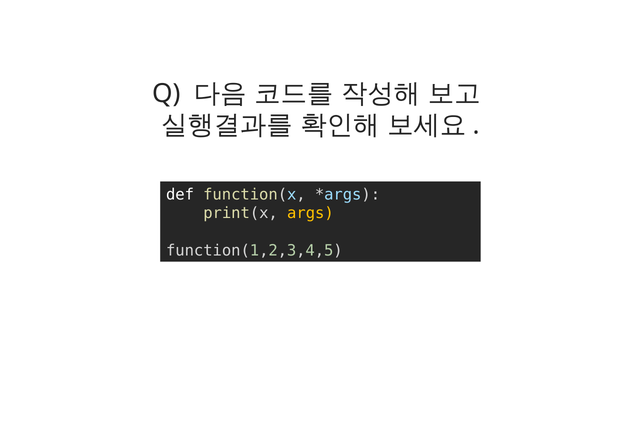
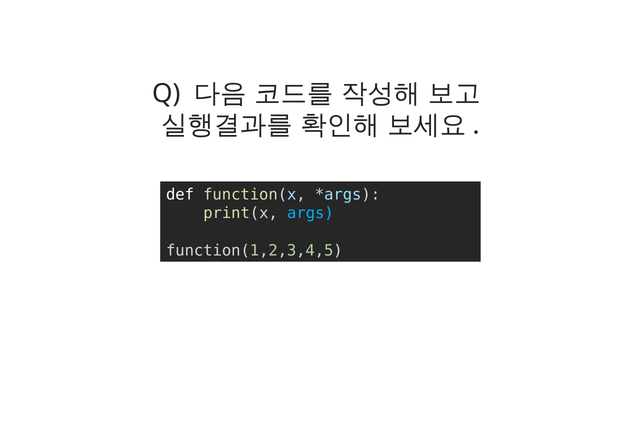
args colour: yellow -> light blue
